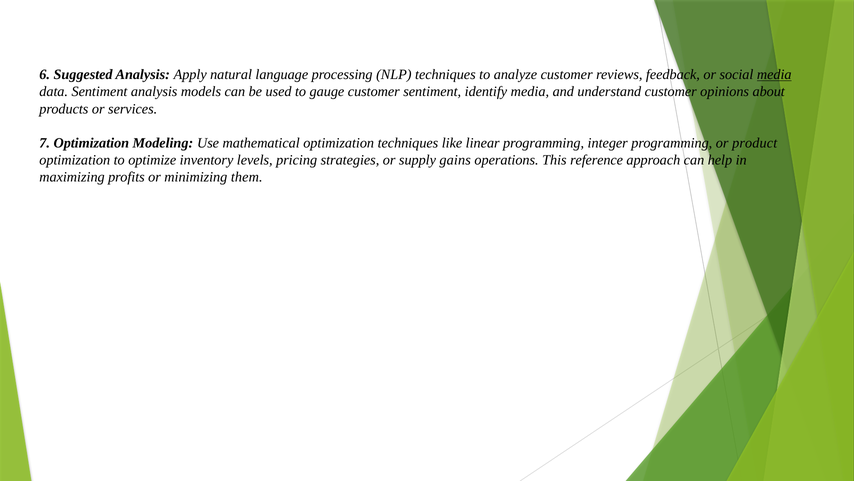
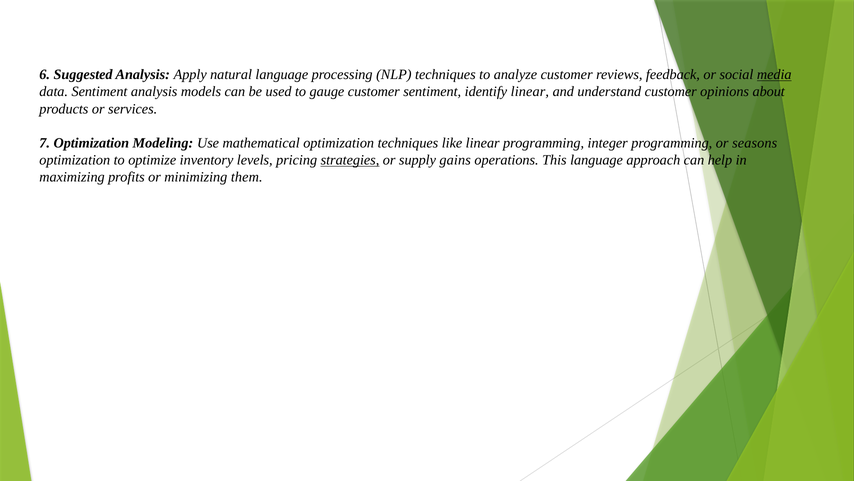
identify media: media -> linear
product: product -> seasons
strategies underline: none -> present
This reference: reference -> language
